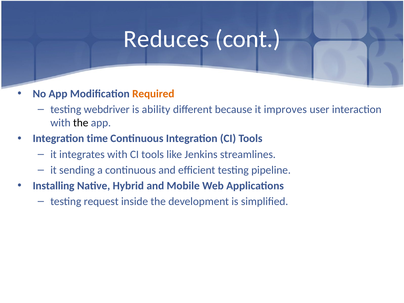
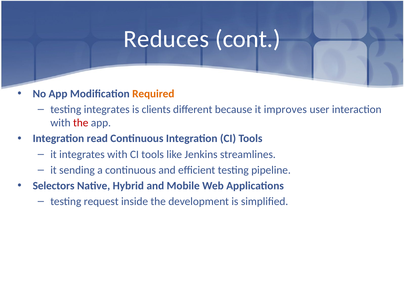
testing webdriver: webdriver -> integrates
ability: ability -> clients
the at (81, 123) colour: black -> red
time: time -> read
Installing: Installing -> Selectors
